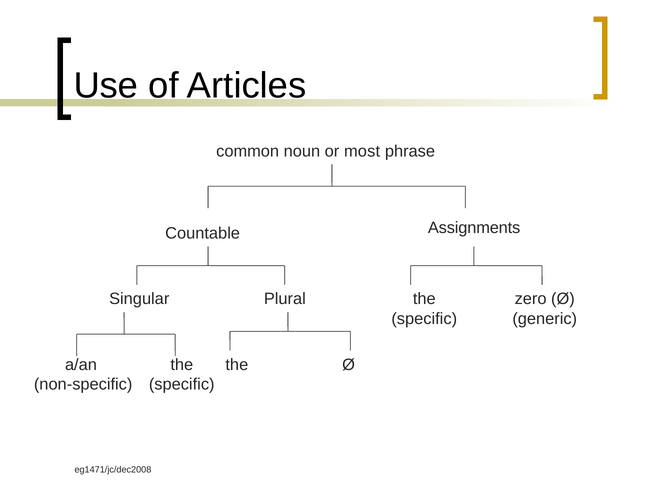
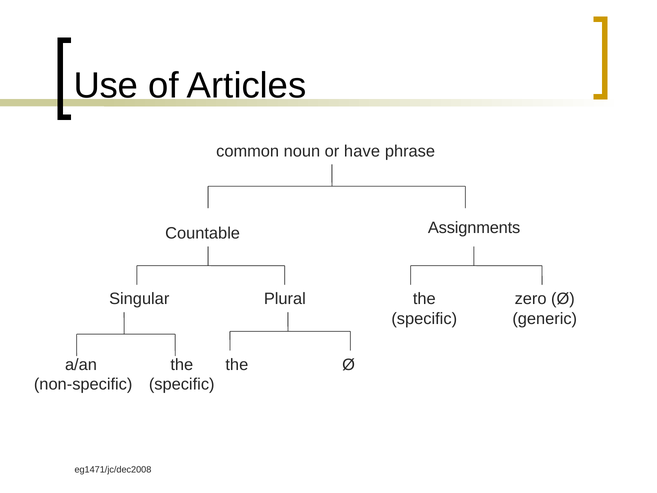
most: most -> have
